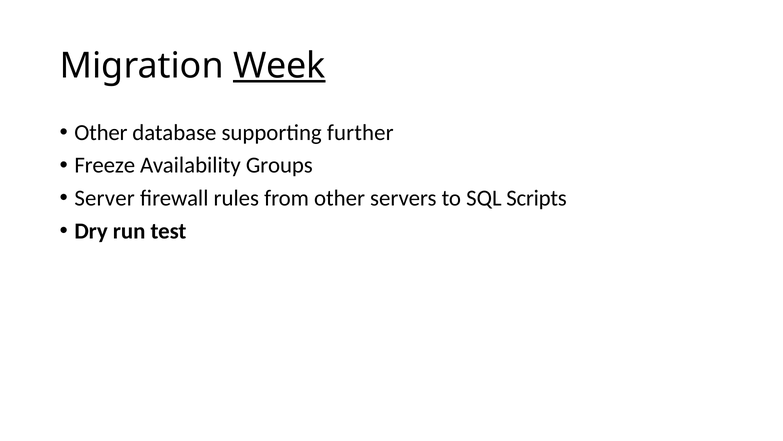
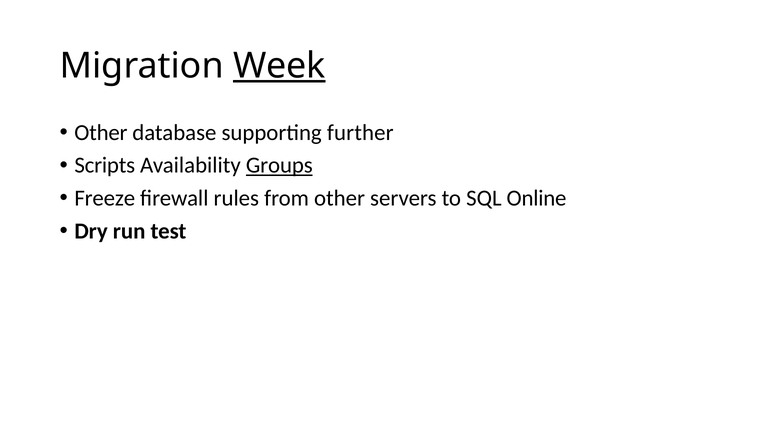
Freeze: Freeze -> Scripts
Groups underline: none -> present
Server: Server -> Freeze
Scripts: Scripts -> Online
